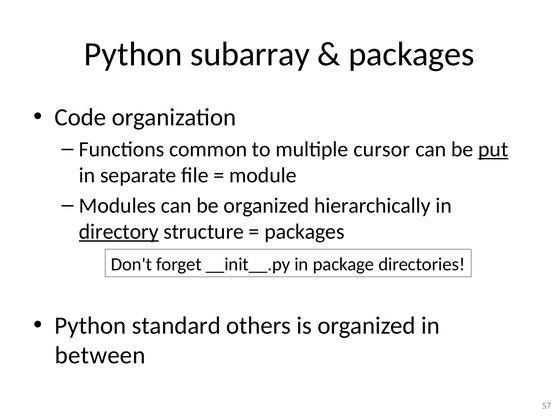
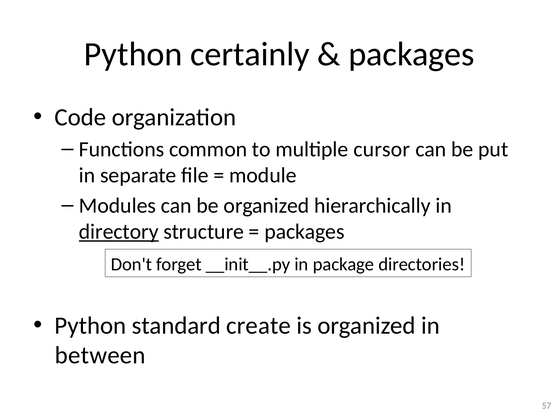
subarray: subarray -> certainly
put underline: present -> none
others: others -> create
